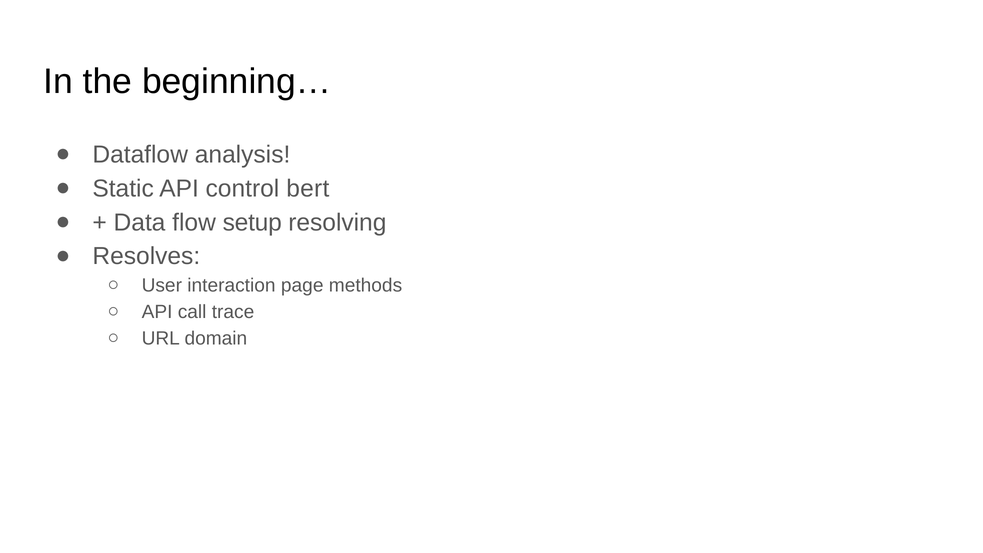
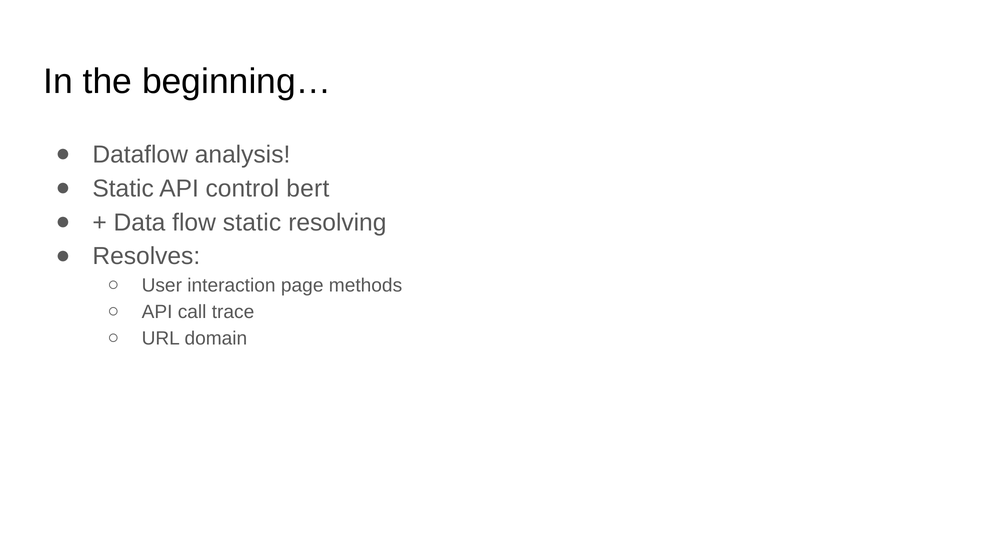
flow setup: setup -> static
